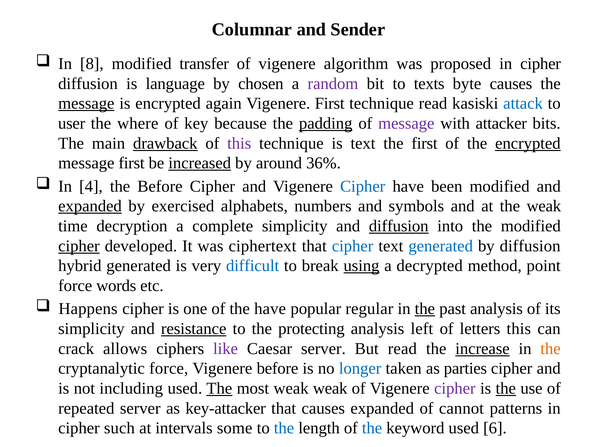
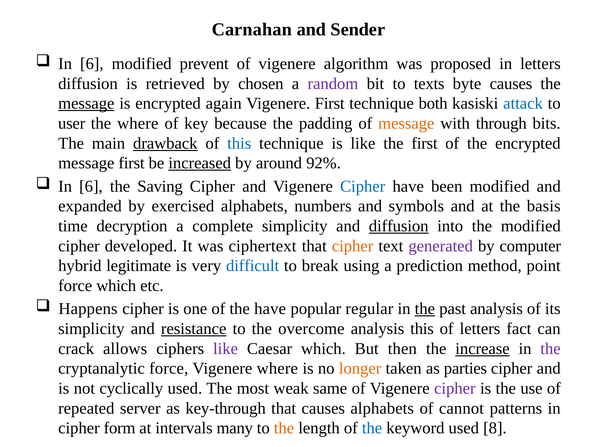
Columnar: Columnar -> Carnahan
8 at (92, 64): 8 -> 6
transfer: transfer -> prevent
proposed in cipher: cipher -> letters
language: language -> retrieved
technique read: read -> both
padding underline: present -> none
message at (406, 124) colour: purple -> orange
attacker: attacker -> through
this at (239, 143) colour: purple -> blue
is text: text -> like
encrypted at (528, 143) underline: present -> none
36%: 36% -> 92%
4 at (91, 187): 4 -> 6
the Before: Before -> Saving
expanded at (90, 207) underline: present -> none
the weak: weak -> basis
cipher at (79, 246) underline: present -> none
cipher at (353, 246) colour: blue -> orange
generated at (441, 246) colour: blue -> purple
by diffusion: diffusion -> computer
hybrid generated: generated -> legitimate
using underline: present -> none
decrypted: decrypted -> prediction
force words: words -> which
protecting: protecting -> overcome
analysis left: left -> this
letters this: this -> fact
Caesar server: server -> which
But read: read -> then
the at (551, 349) colour: orange -> purple
Vigenere before: before -> where
longer colour: blue -> orange
including: including -> cyclically
The at (219, 389) underline: present -> none
weak weak: weak -> same
the at (506, 389) underline: present -> none
key-attacker: key-attacker -> key-through
causes expanded: expanded -> alphabets
such: such -> form
some: some -> many
the at (284, 429) colour: blue -> orange
6: 6 -> 8
